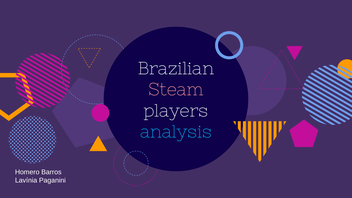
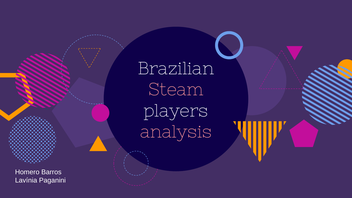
analysis colour: light blue -> pink
